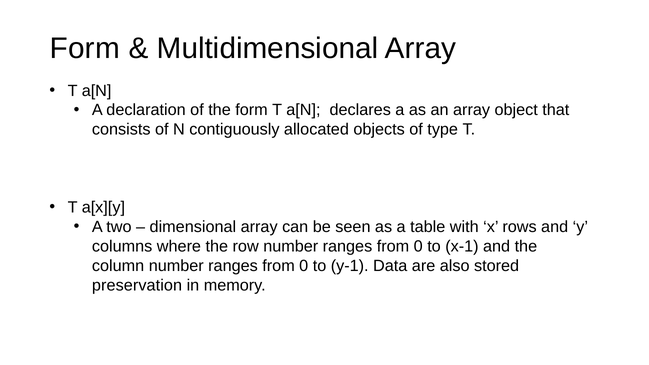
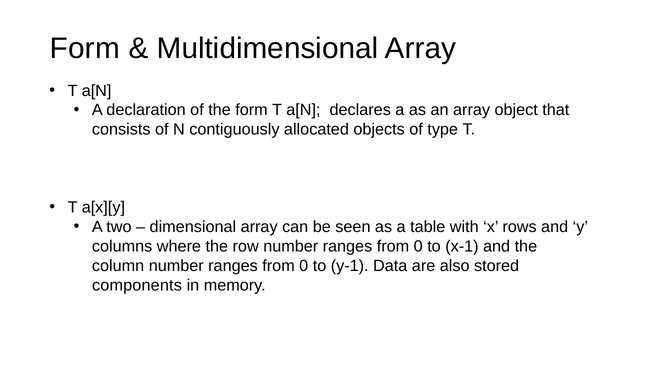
preservation: preservation -> components
